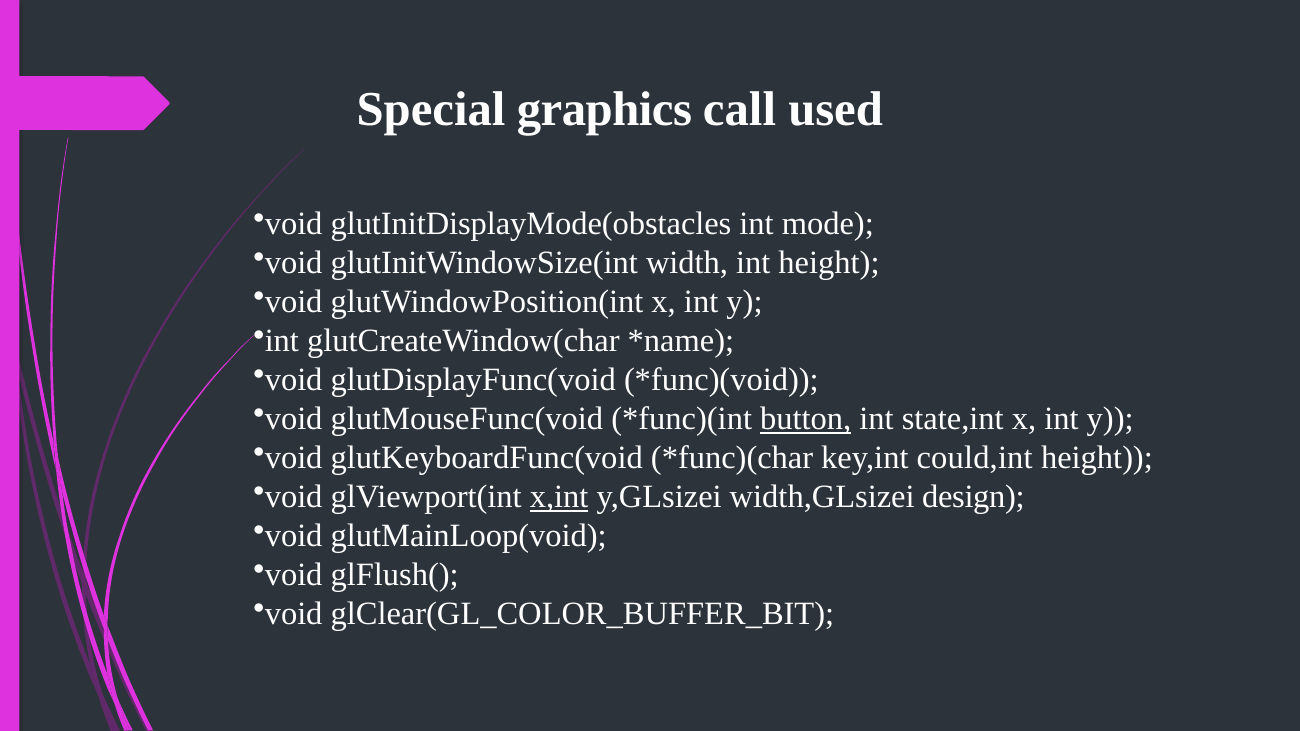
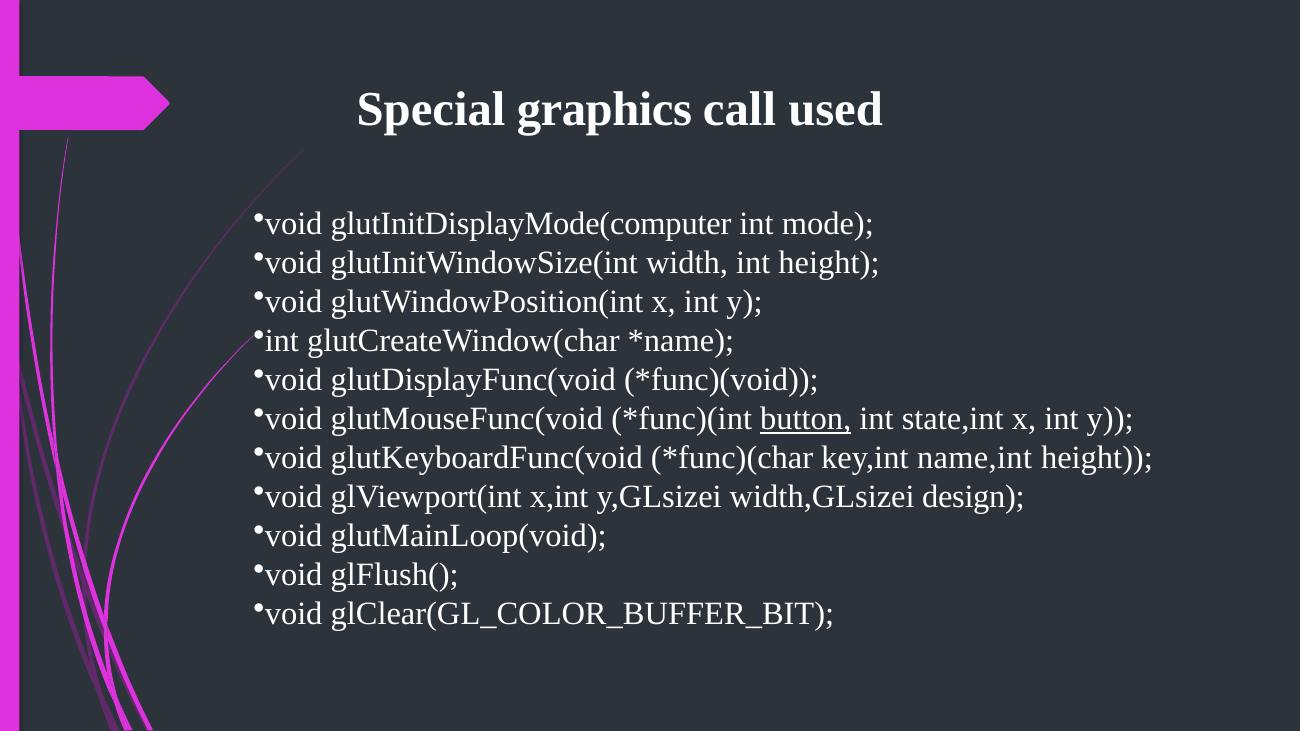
glutInitDisplayMode(obstacles: glutInitDisplayMode(obstacles -> glutInitDisplayMode(computer
could,int: could,int -> name,int
x,int underline: present -> none
